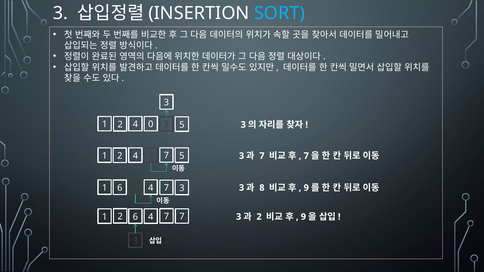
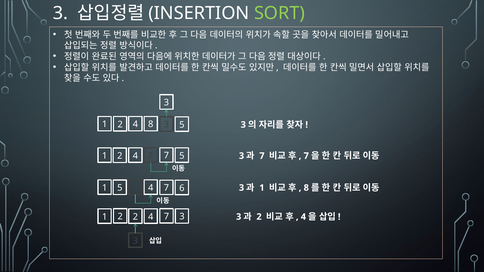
SORT colour: light blue -> light green
4 0: 0 -> 8
1 6: 6 -> 5
3 at (182, 188): 3 -> 6
8 at (262, 188): 8 -> 1
9 at (306, 188): 9 -> 8
7 7: 7 -> 3
2 6: 6 -> 2
9 at (303, 217): 9 -> 4
